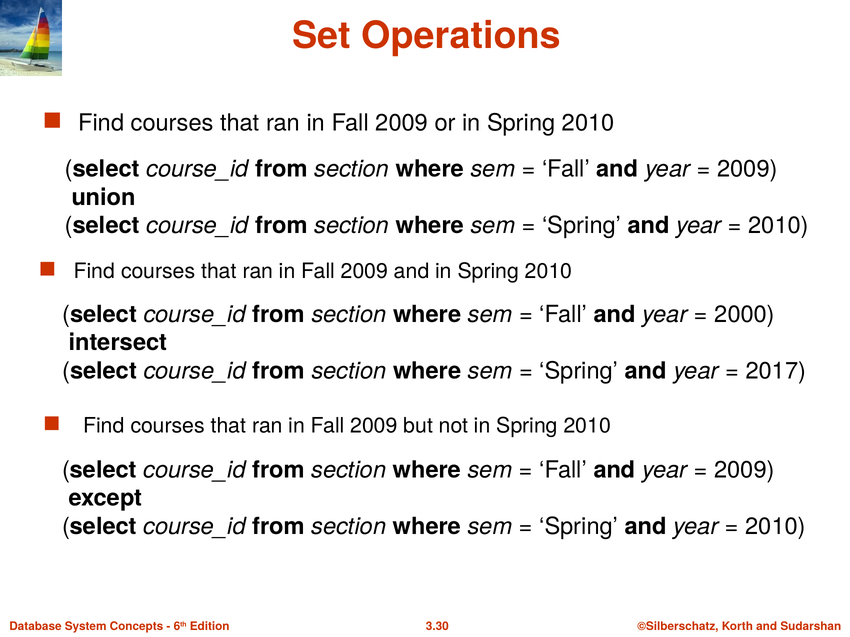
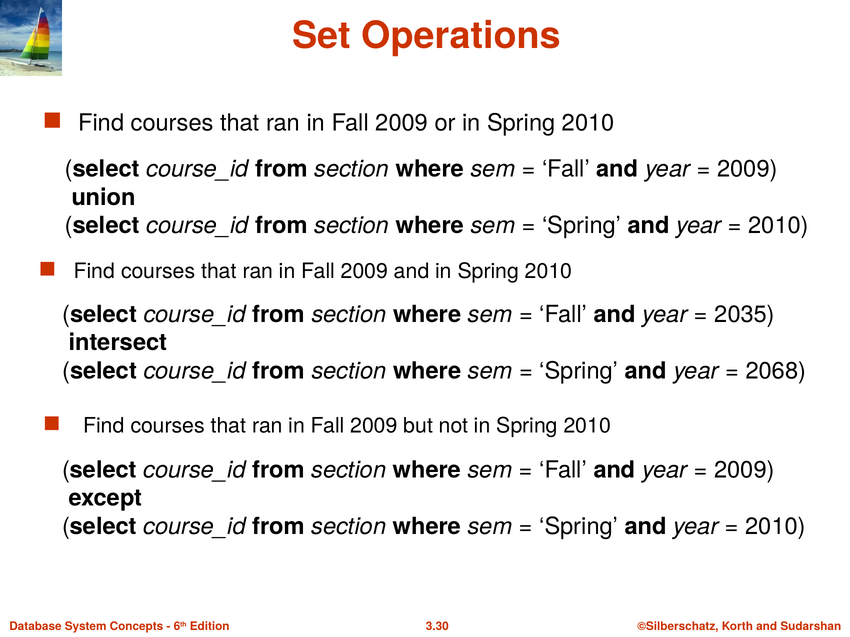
2000: 2000 -> 2035
2017: 2017 -> 2068
